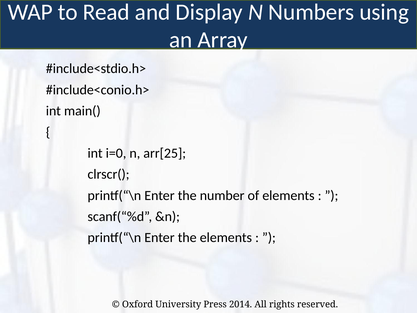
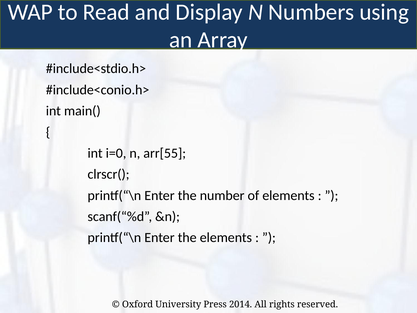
arr[25: arr[25 -> arr[55
